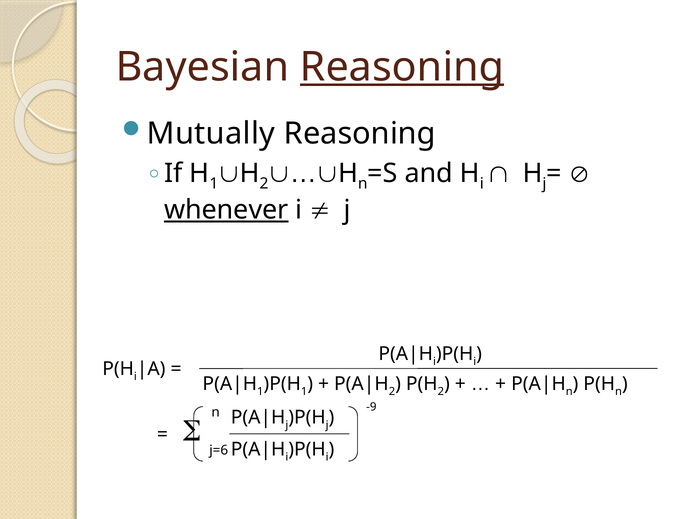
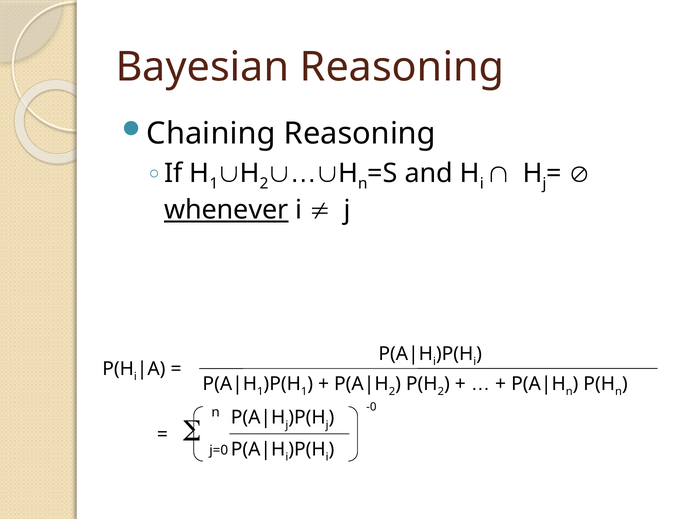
Reasoning at (402, 67) underline: present -> none
Mutually: Mutually -> Chaining
-9: -9 -> -0
j=6: j=6 -> j=0
